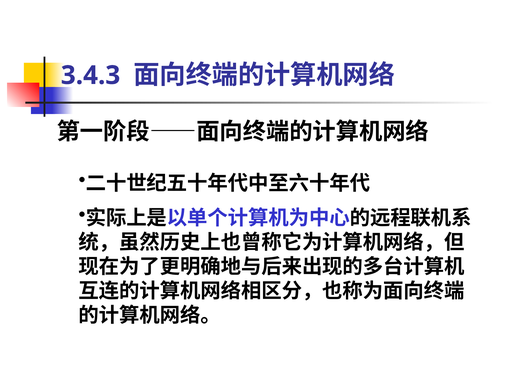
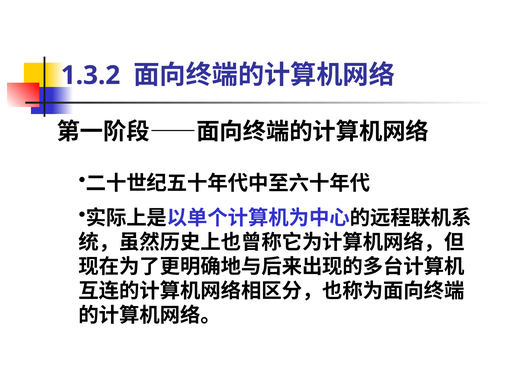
3.4.3: 3.4.3 -> 1.3.2
